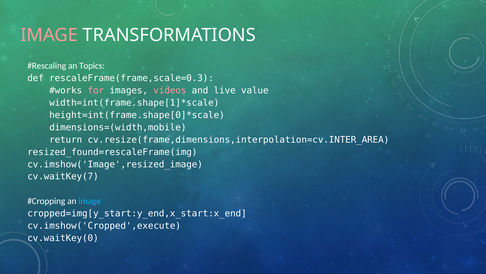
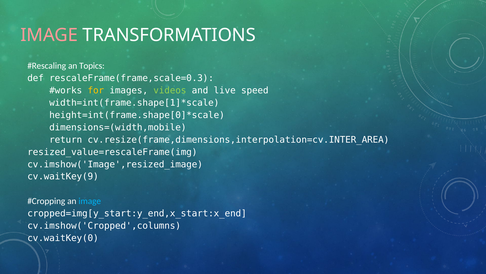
for colour: pink -> yellow
videos colour: pink -> light green
value: value -> speed
resized_found=rescaleFrame(img: resized_found=rescaleFrame(img -> resized_value=rescaleFrame(img
cv.waitKey(7: cv.waitKey(7 -> cv.waitKey(9
cv.imshow('Cropped',execute: cv.imshow('Cropped',execute -> cv.imshow('Cropped',columns
